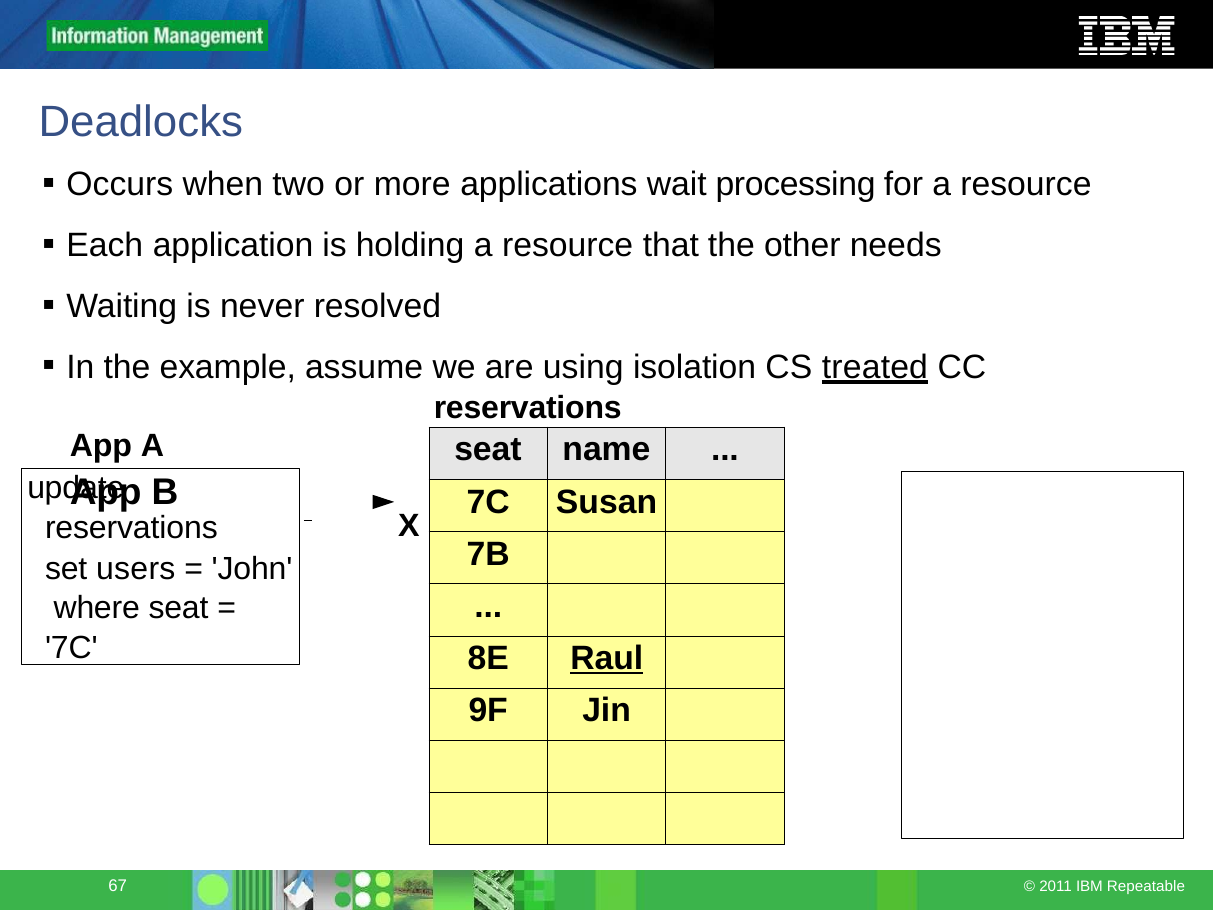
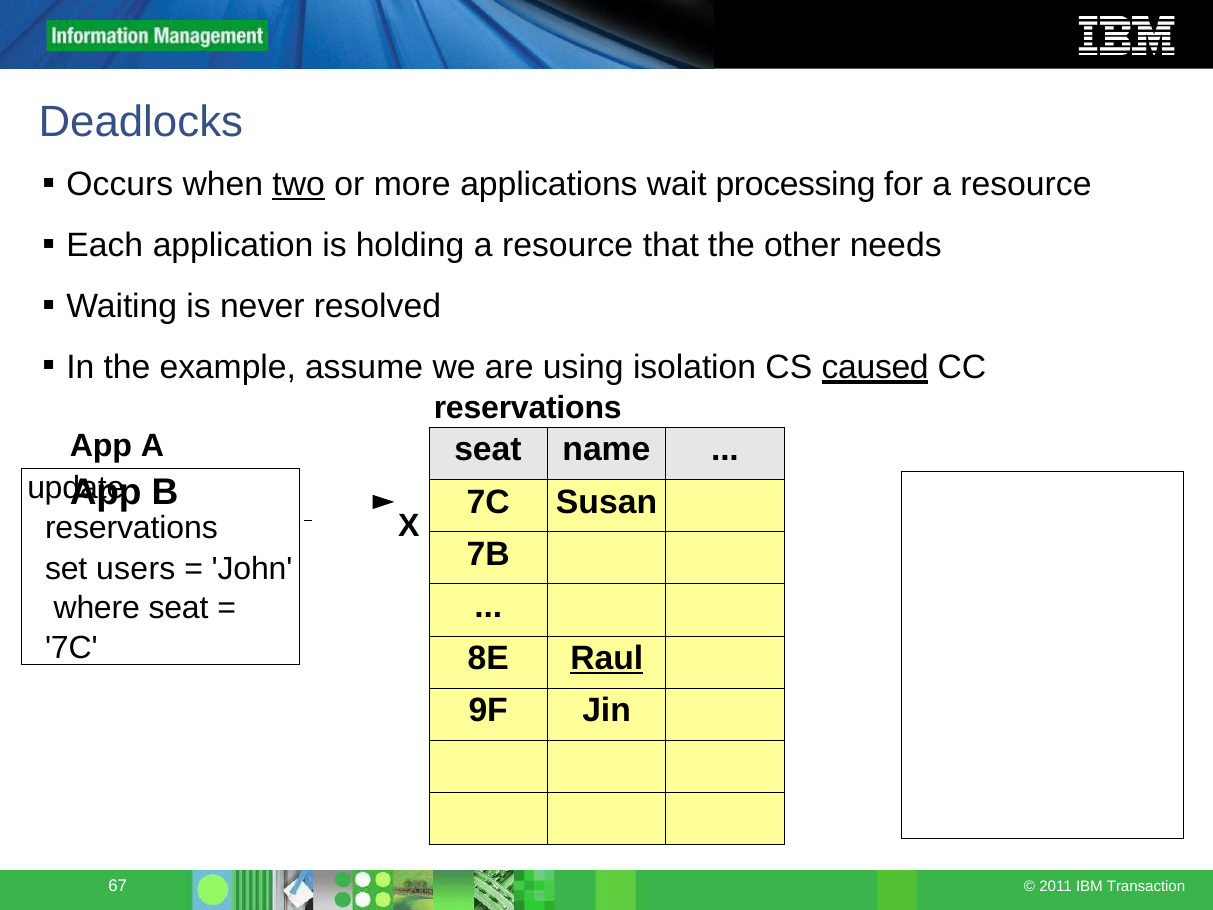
two underline: none -> present
treated: treated -> caused
Repeatable: Repeatable -> Transaction
